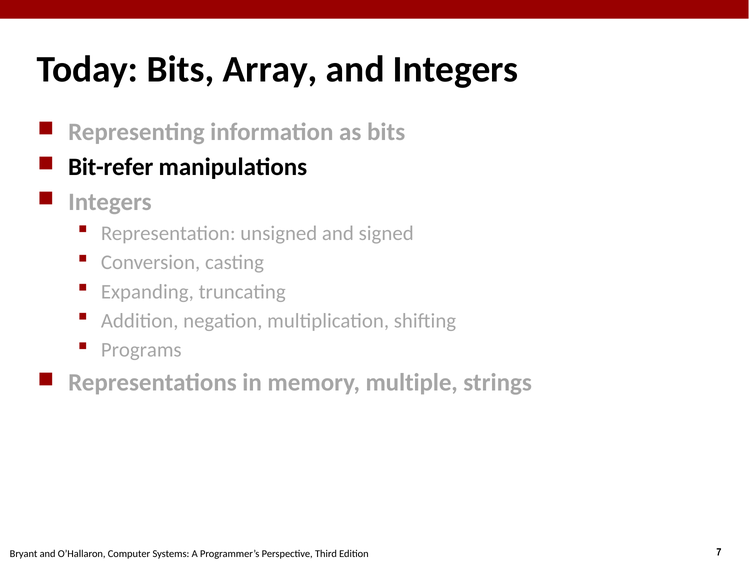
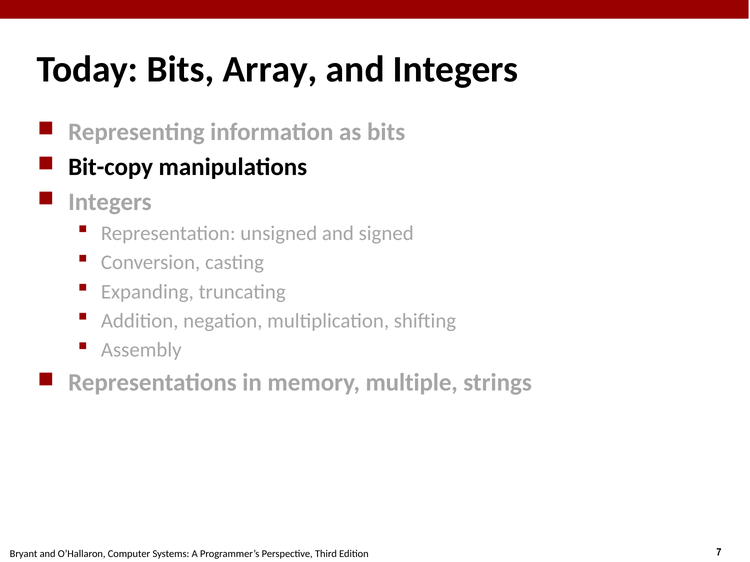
Bit-refer: Bit-refer -> Bit-copy
Programs: Programs -> Assembly
